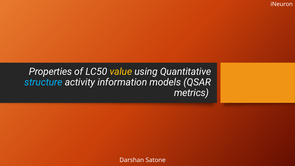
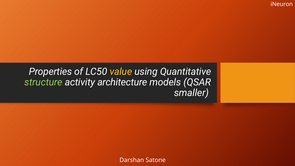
structure colour: light blue -> light green
information: information -> architecture
metrics: metrics -> smaller
